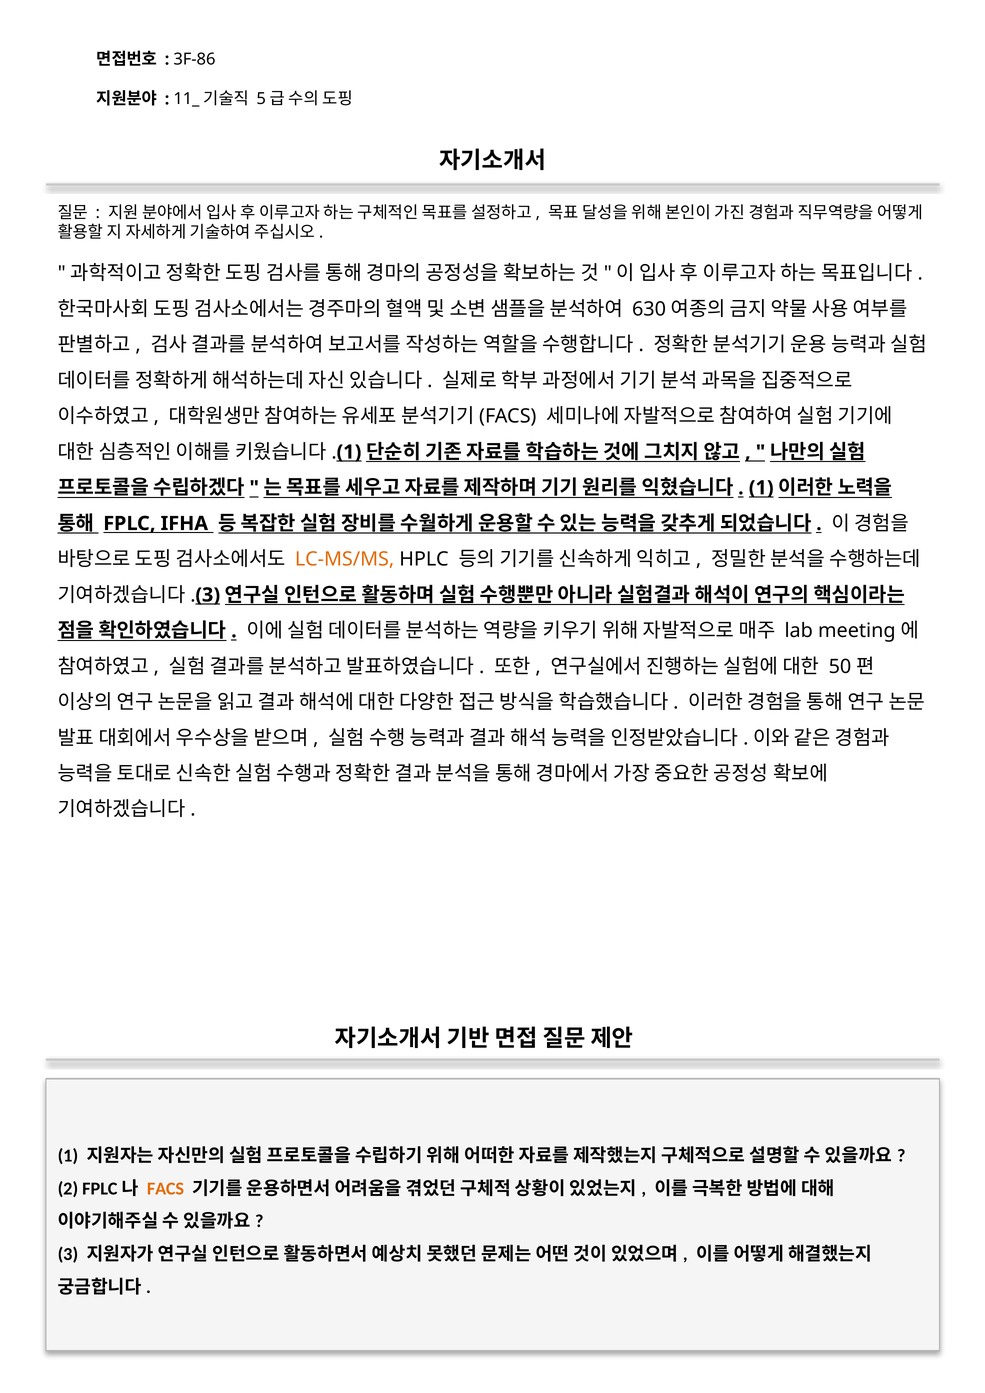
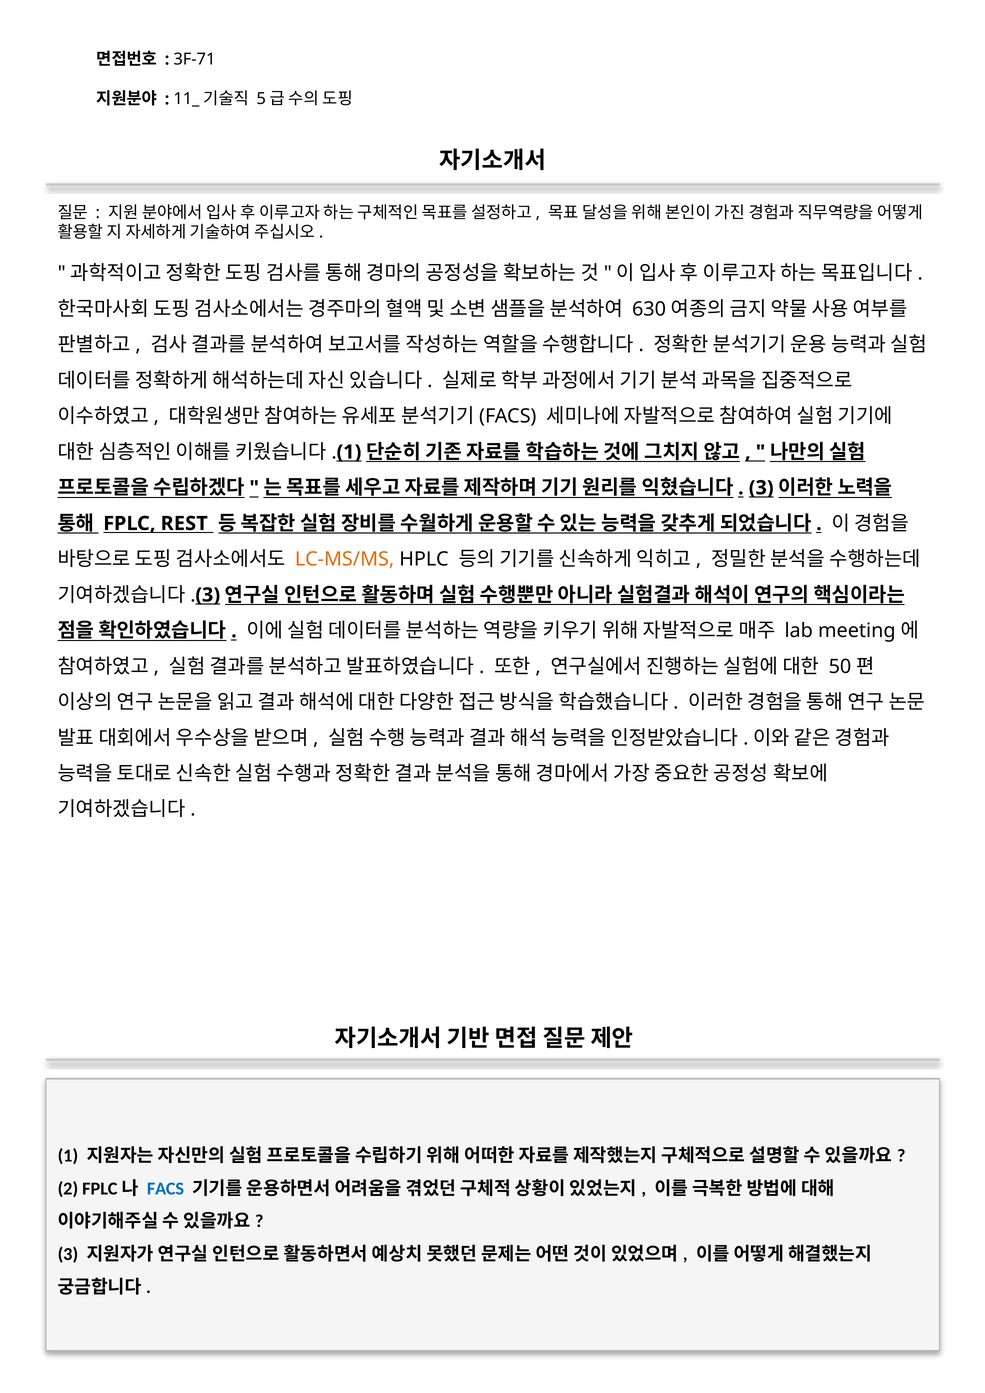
3F-86: 3F-86 -> 3F-71
1 at (761, 488): 1 -> 3
IFHA: IFHA -> REST
FACS colour: orange -> blue
